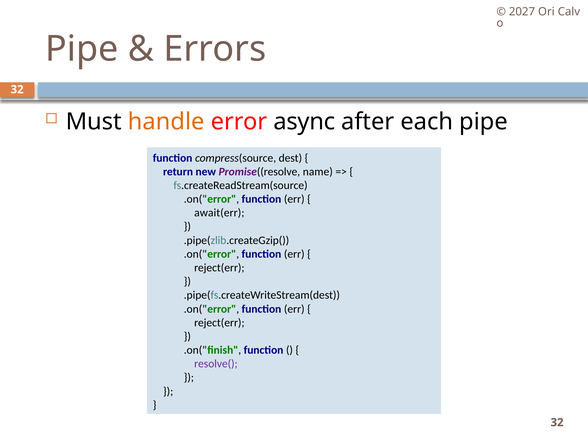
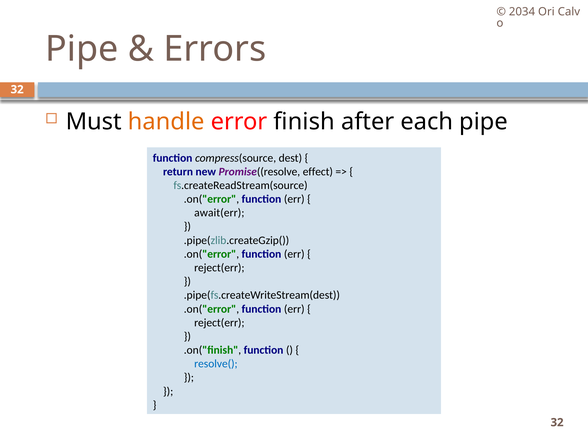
2027: 2027 -> 2034
async: async -> finish
name: name -> effect
resolve( colour: purple -> blue
